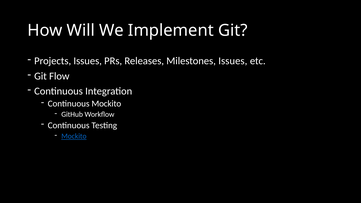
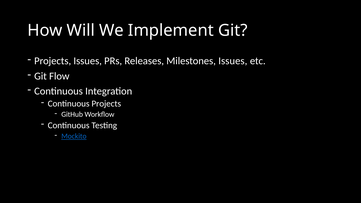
Continuous Mockito: Mockito -> Projects
